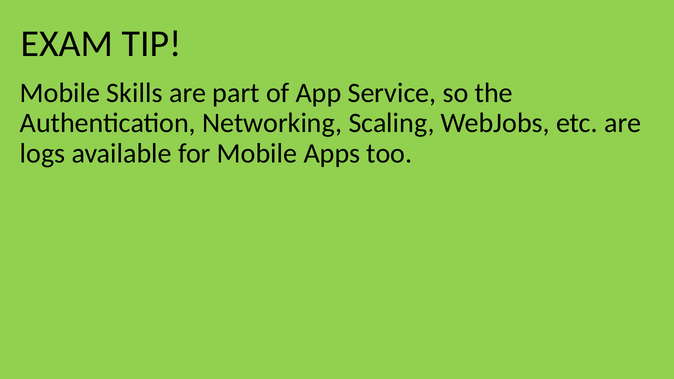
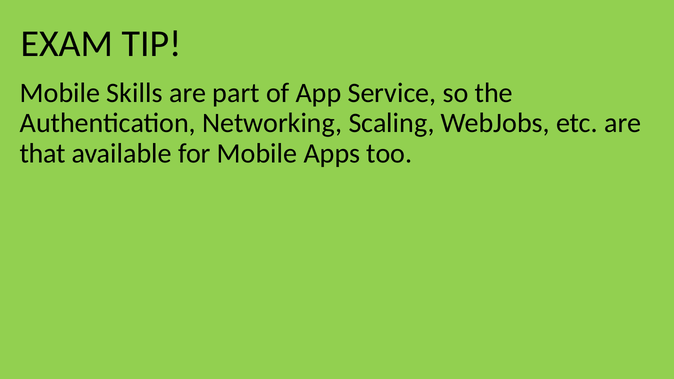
logs: logs -> that
